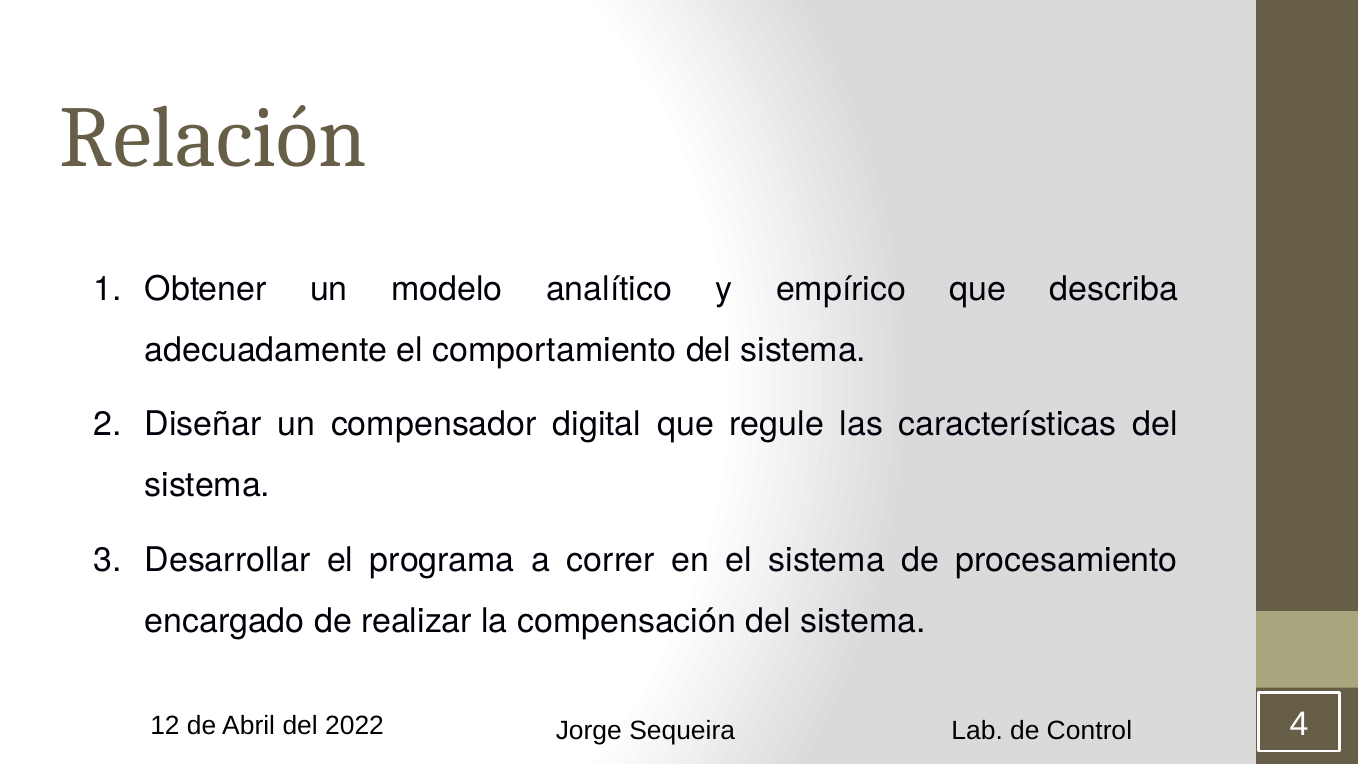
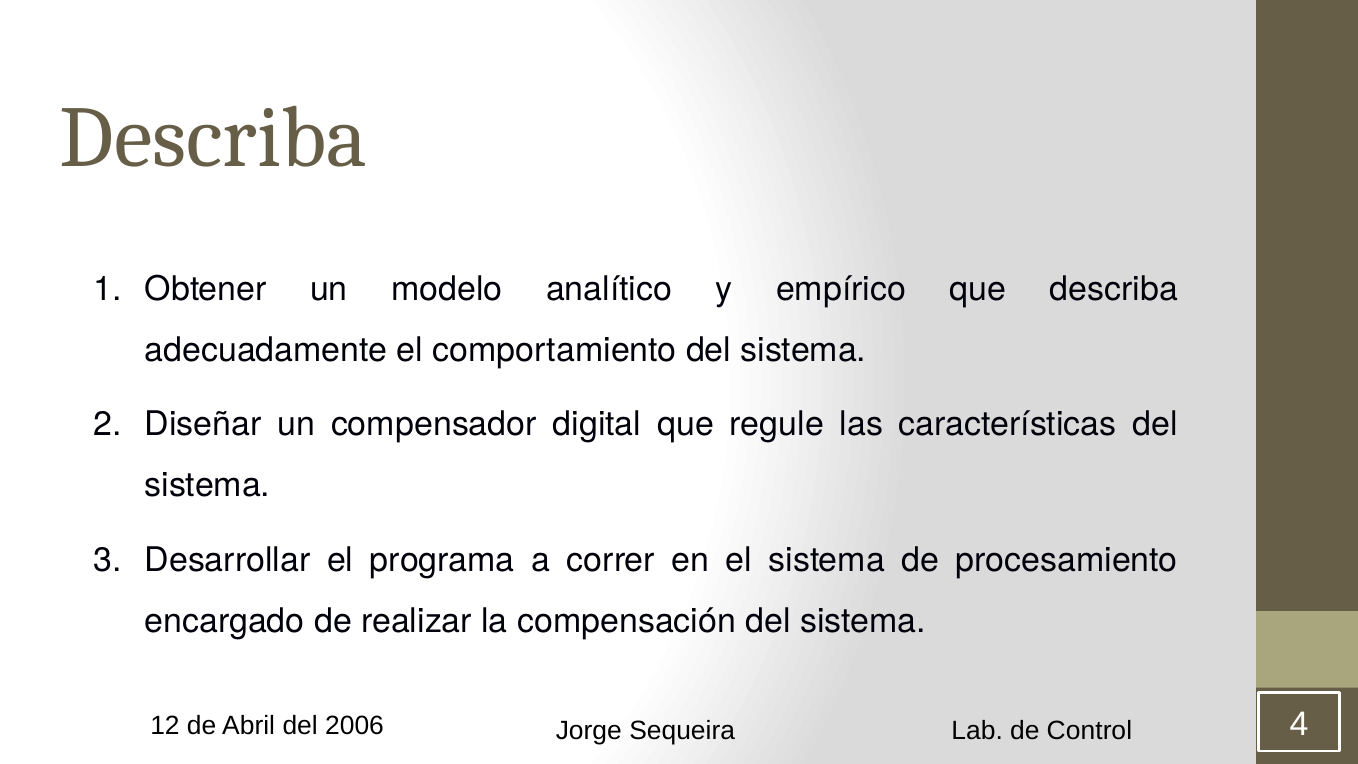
Relación at (214, 138): Relación -> Describa
2022: 2022 -> 2006
